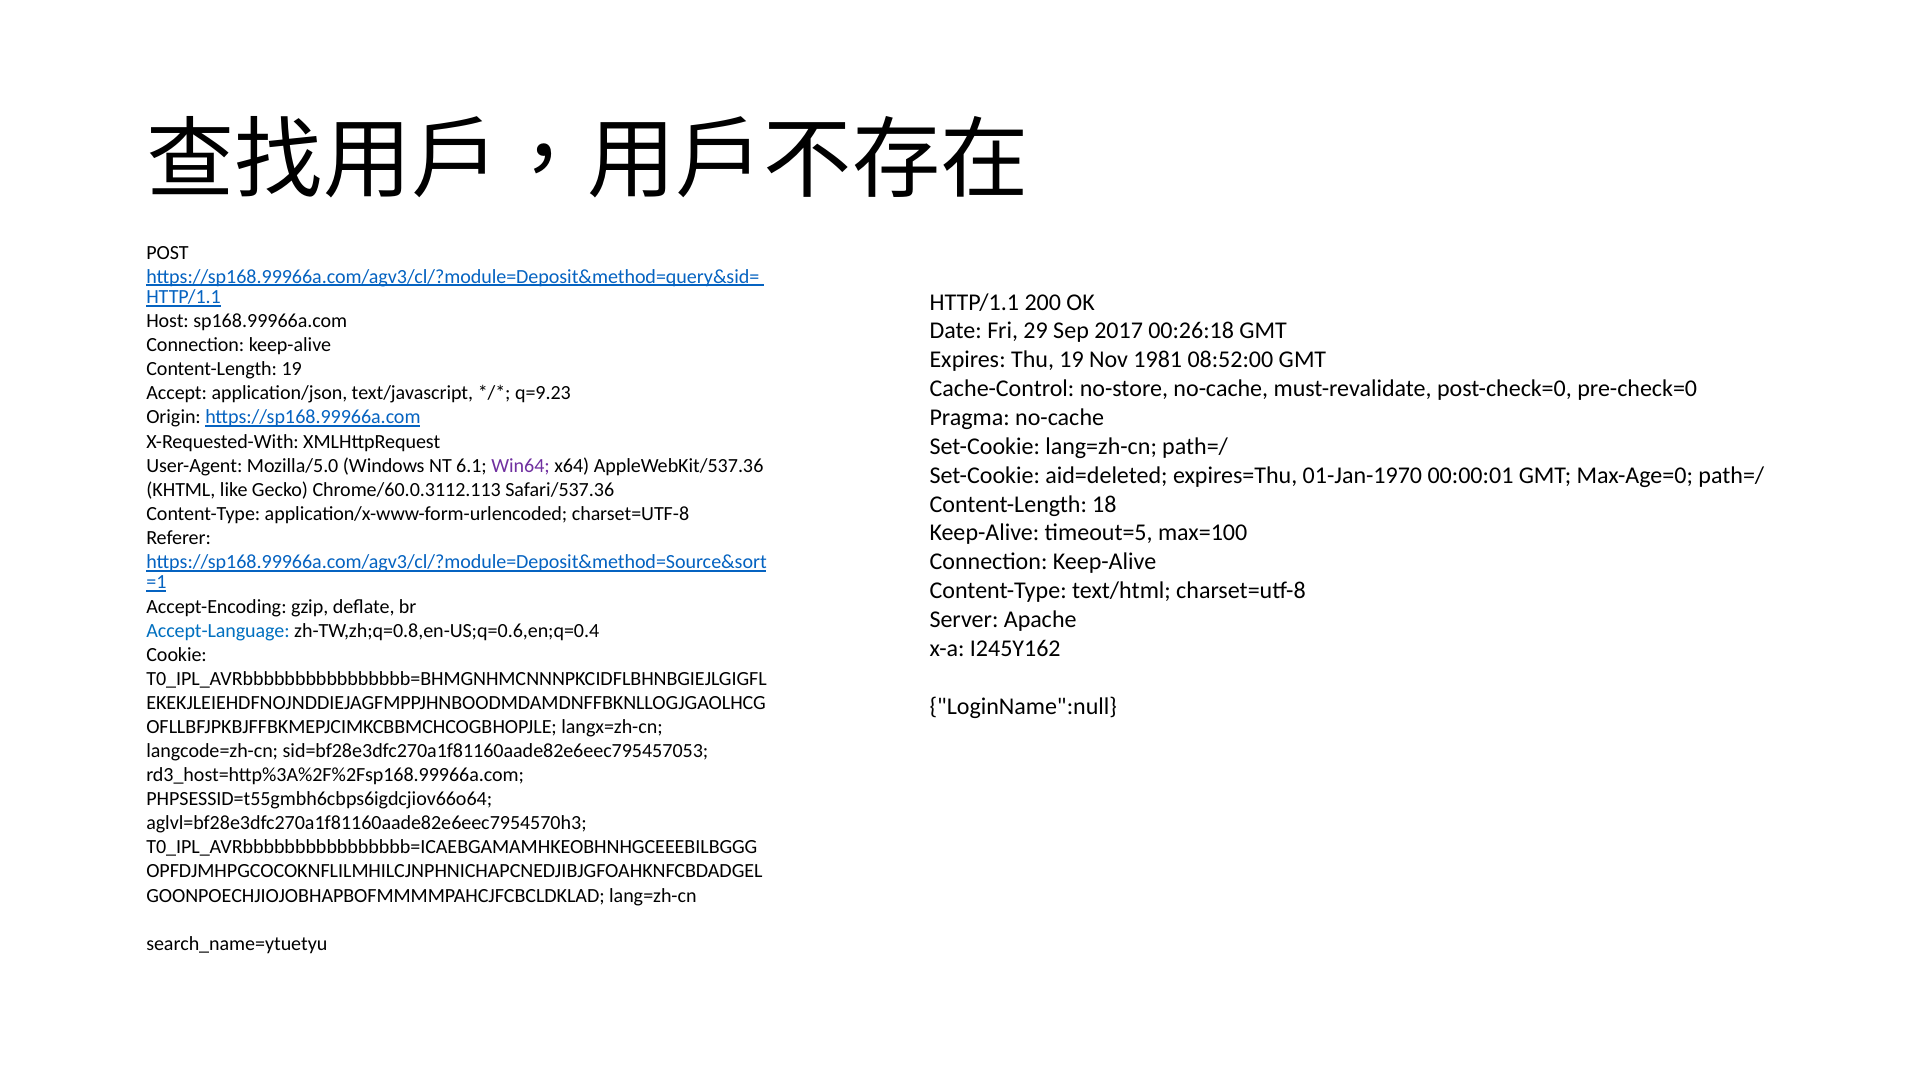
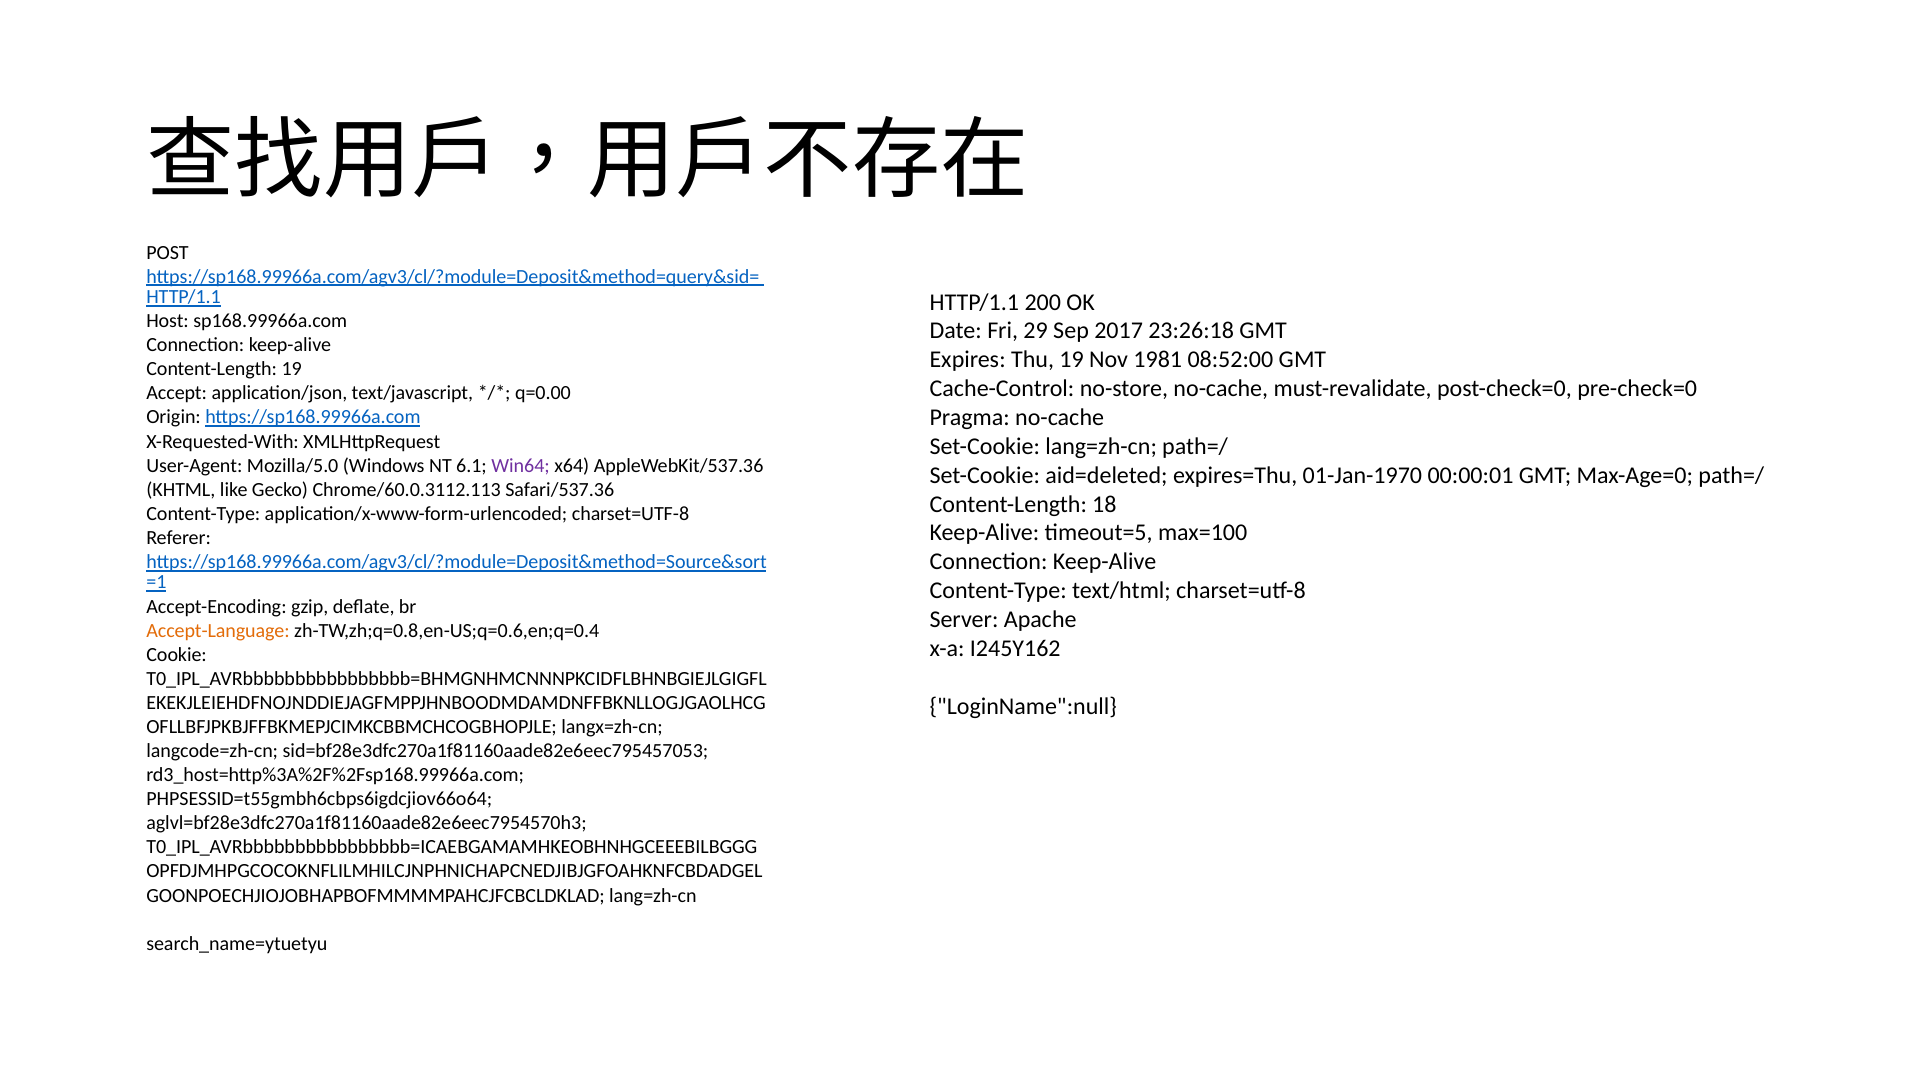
00:26:18: 00:26:18 -> 23:26:18
q=9.23: q=9.23 -> q=0.00
Accept-Language colour: blue -> orange
